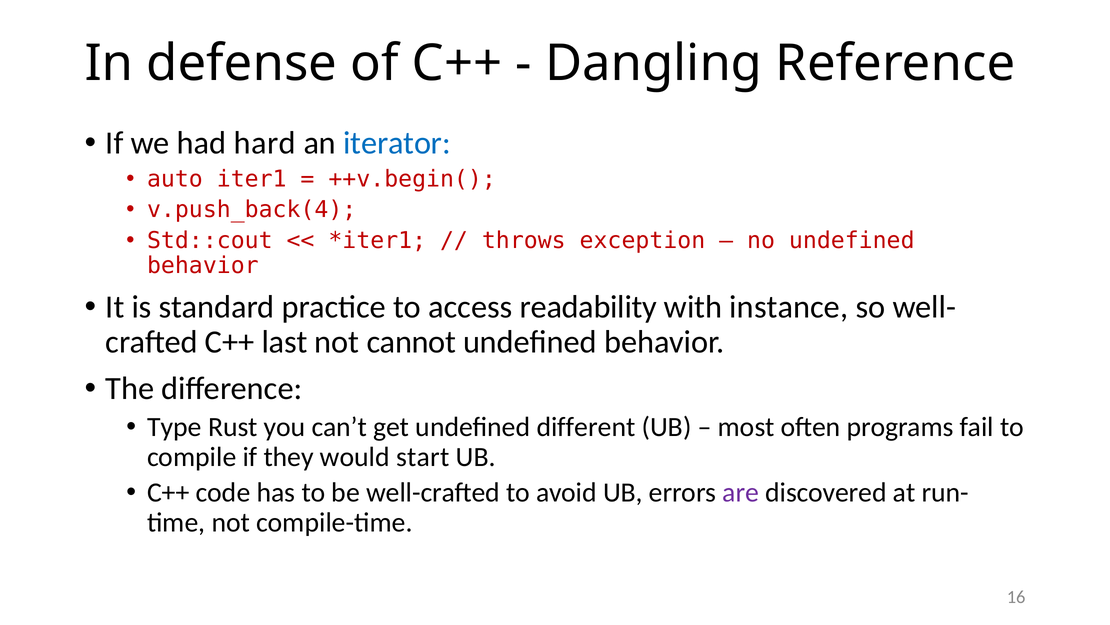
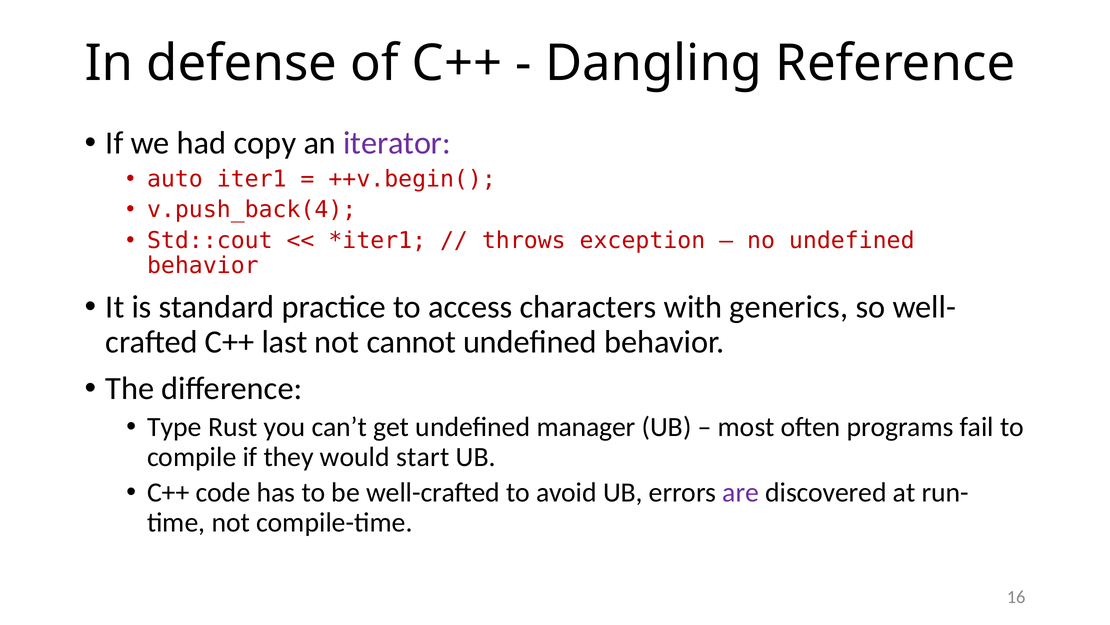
hard: hard -> copy
iterator colour: blue -> purple
readability: readability -> characters
instance: instance -> generics
different: different -> manager
